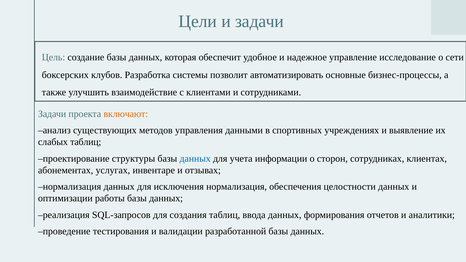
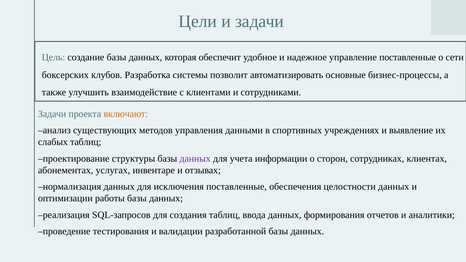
управление исследование: исследование -> поставленные
данных at (195, 159) colour: blue -> purple
исключения нормализация: нормализация -> поставленные
